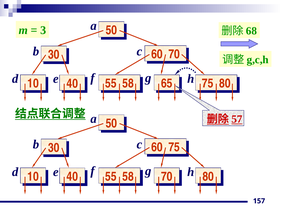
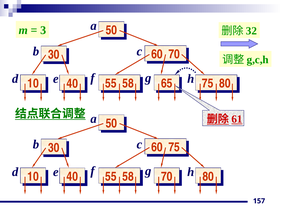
68: 68 -> 32
57: 57 -> 61
